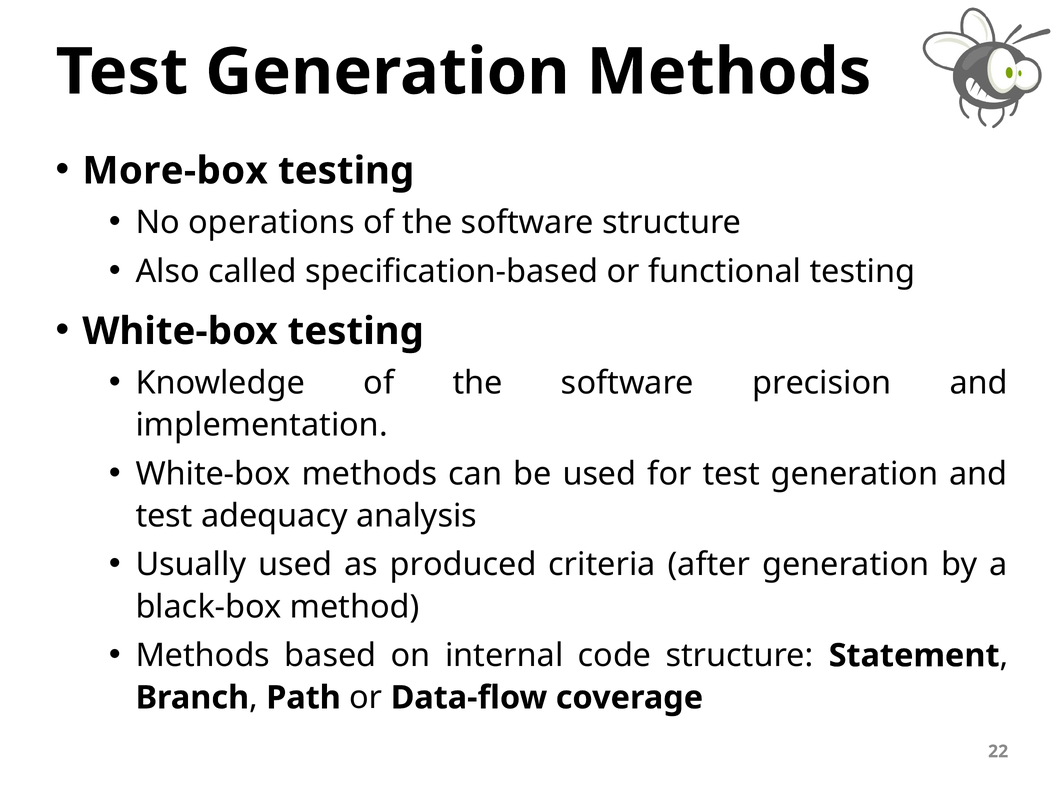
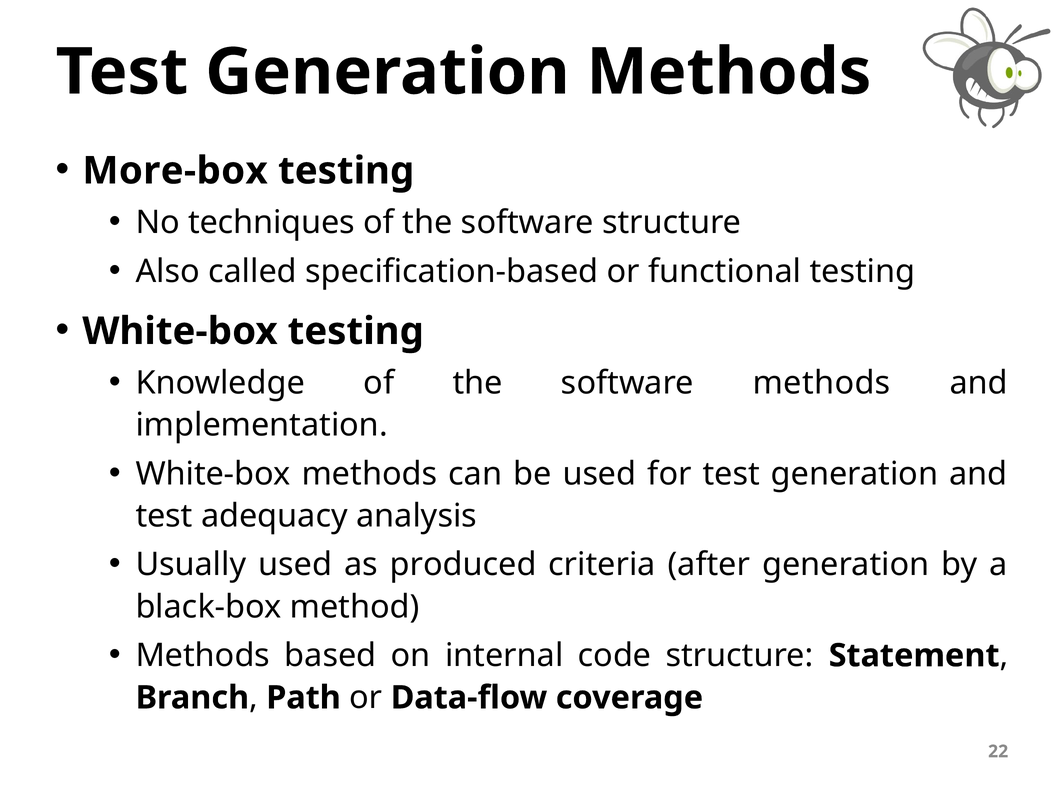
operations: operations -> techniques
software precision: precision -> methods
